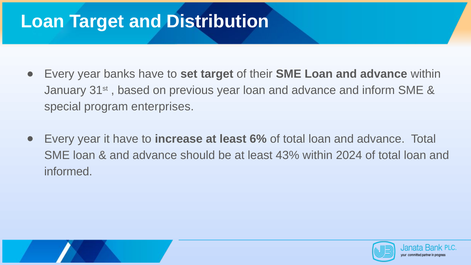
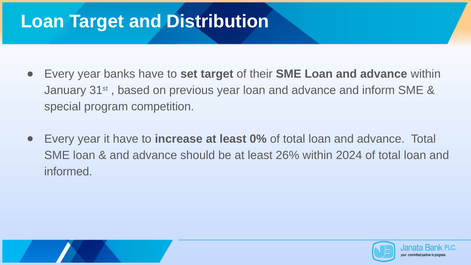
enterprises: enterprises -> competition
6%: 6% -> 0%
43%: 43% -> 26%
